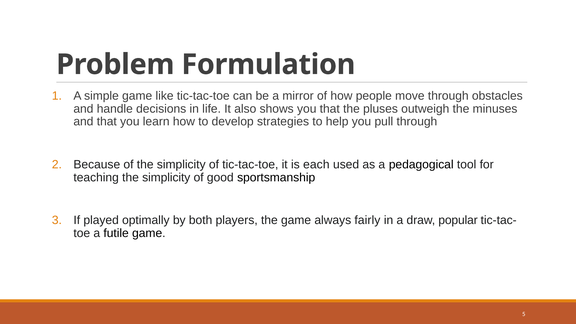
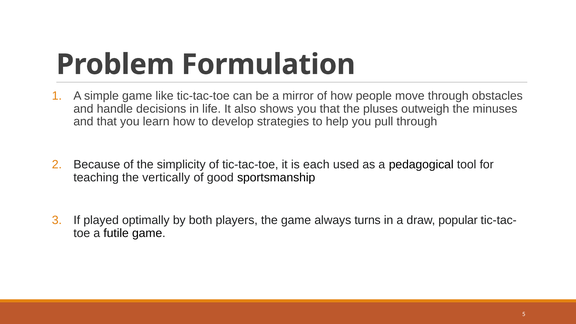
teaching the simplicity: simplicity -> vertically
fairly: fairly -> turns
